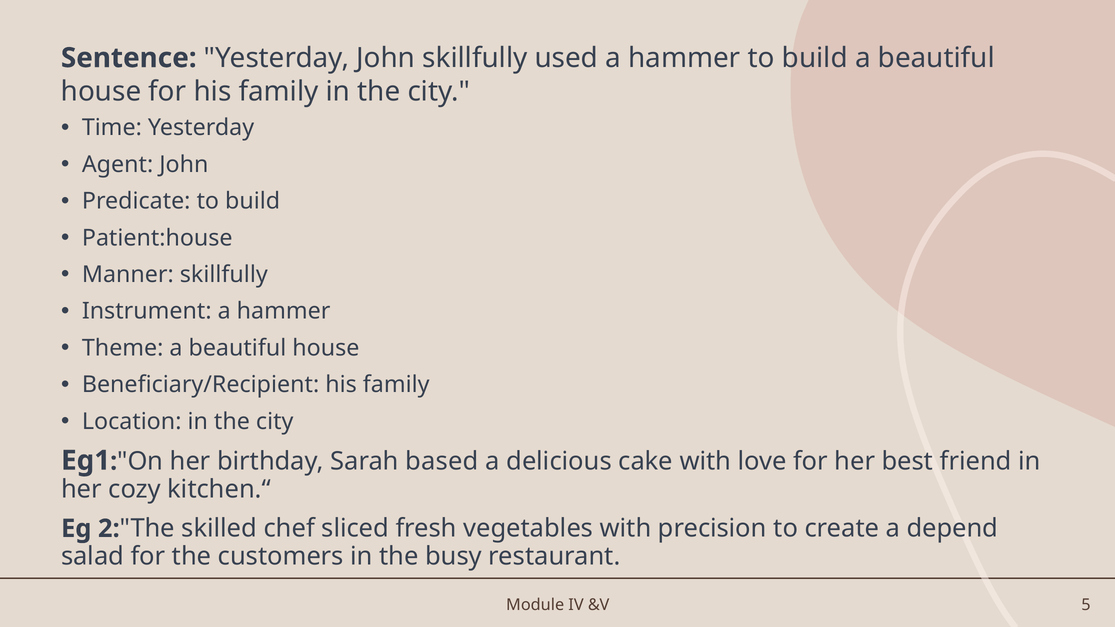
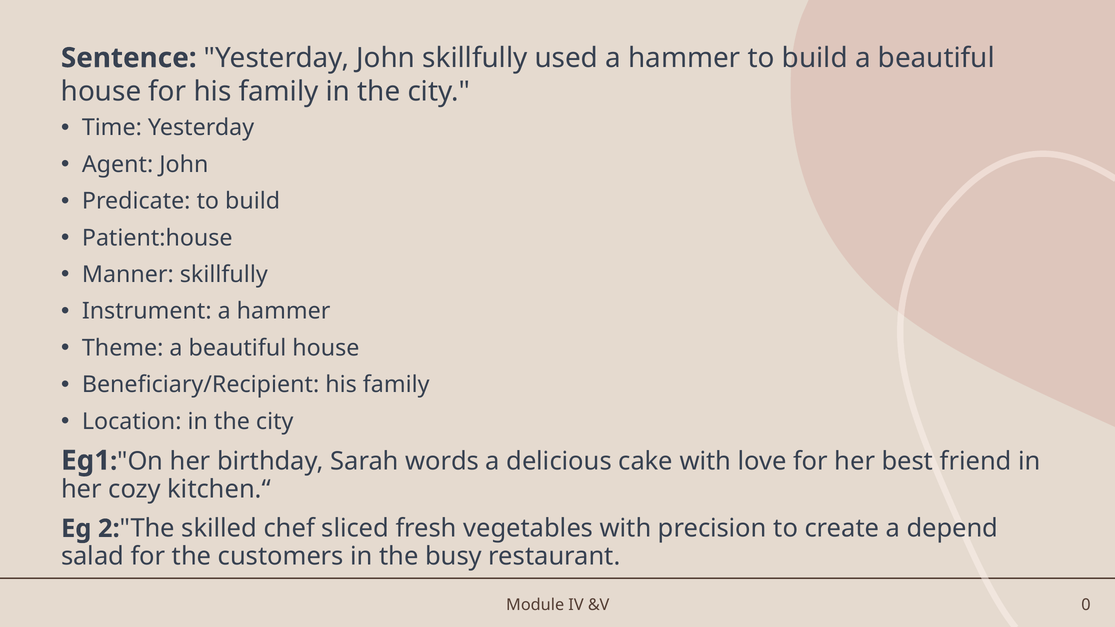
based: based -> words
5: 5 -> 0
